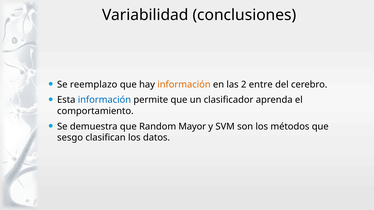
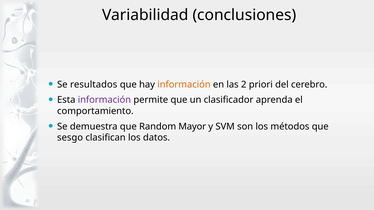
reemplazo: reemplazo -> resultados
entre: entre -> priori
información at (104, 100) colour: blue -> purple
